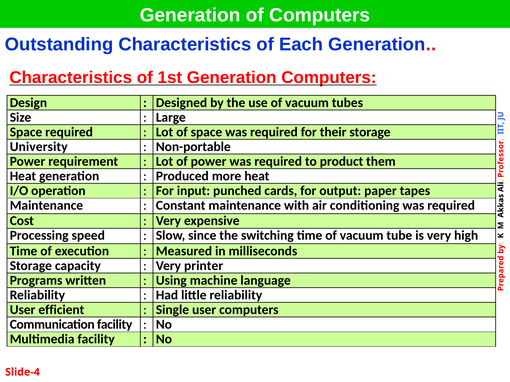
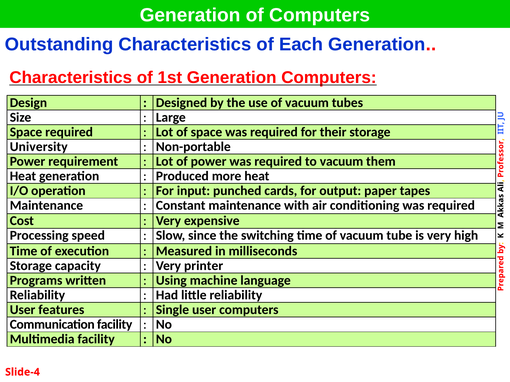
to product: product -> vacuum
efficient: efficient -> features
